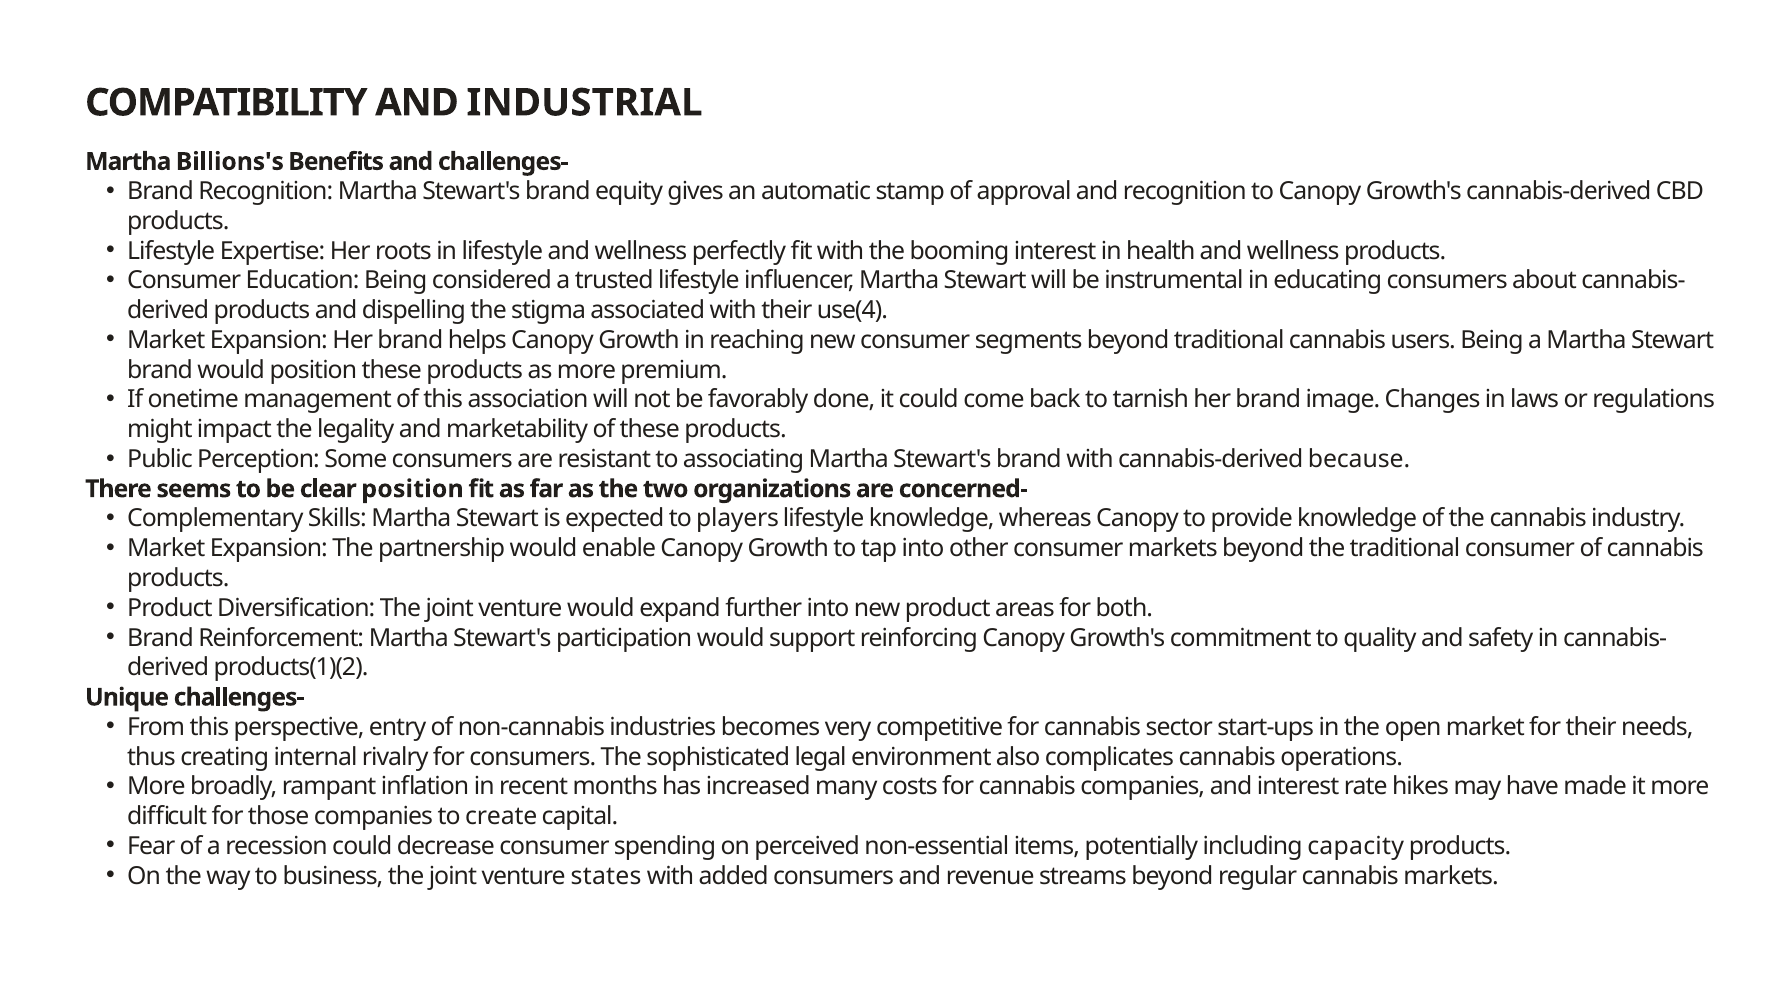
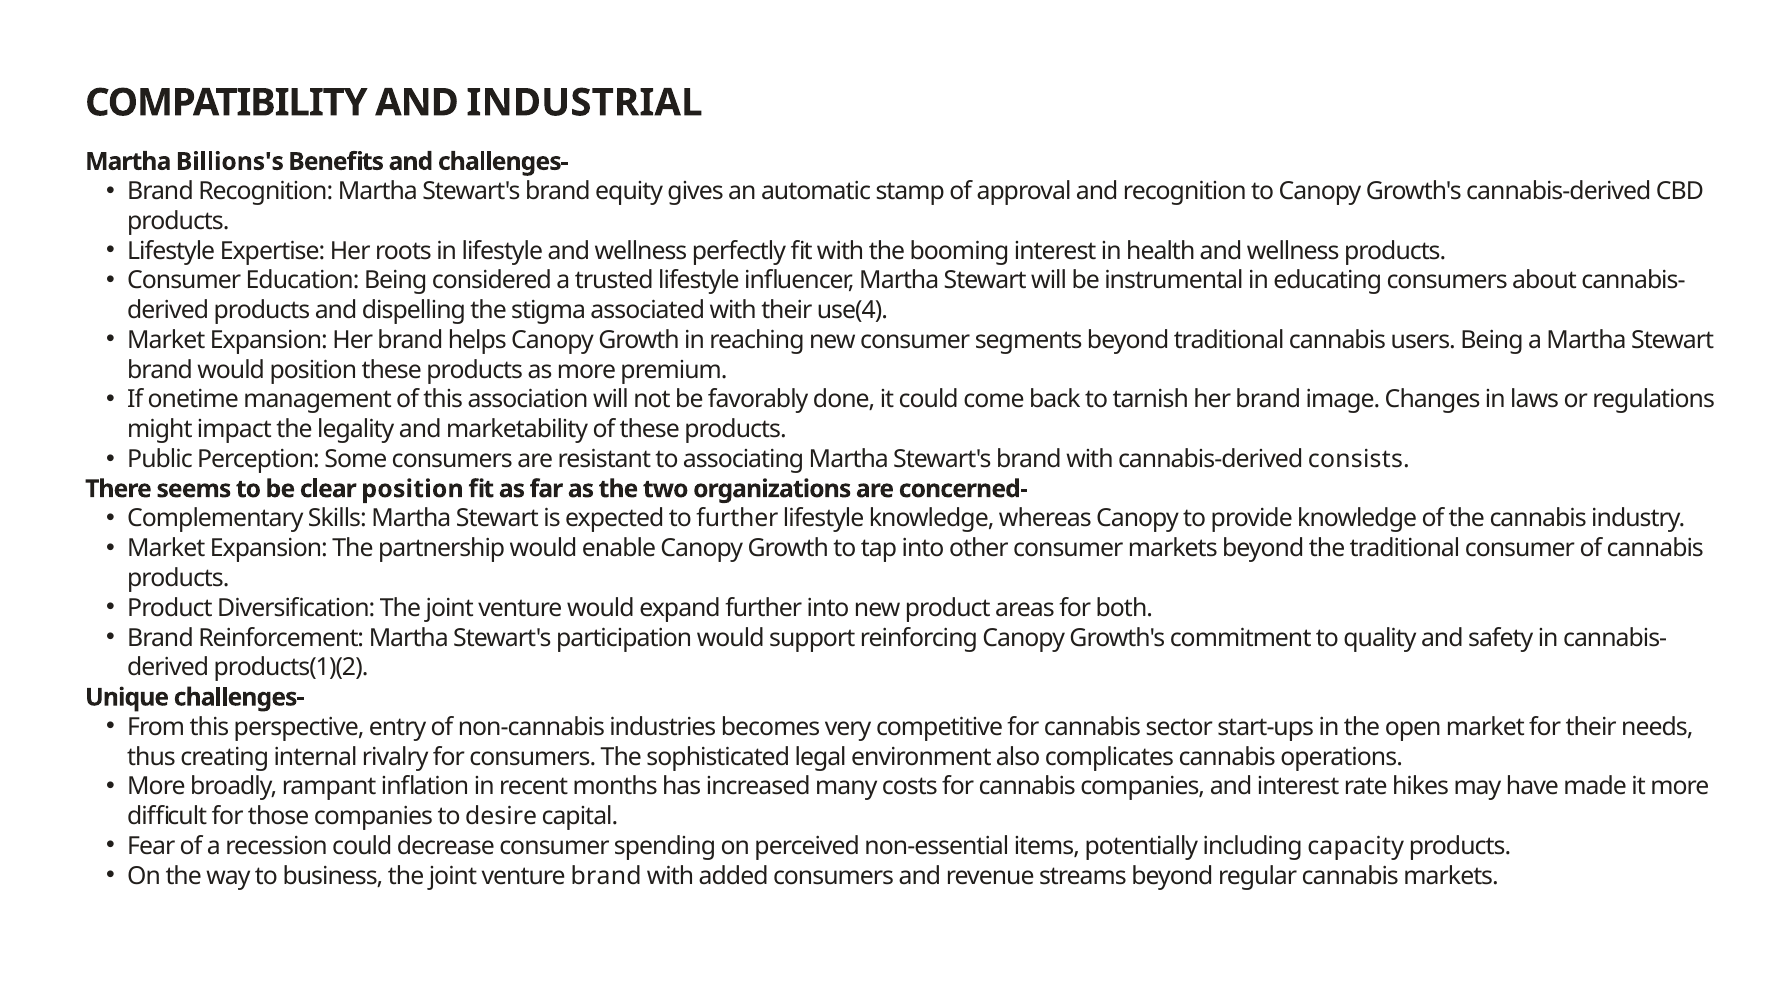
because: because -> consists
to players: players -> further
create: create -> desire
venture states: states -> brand
